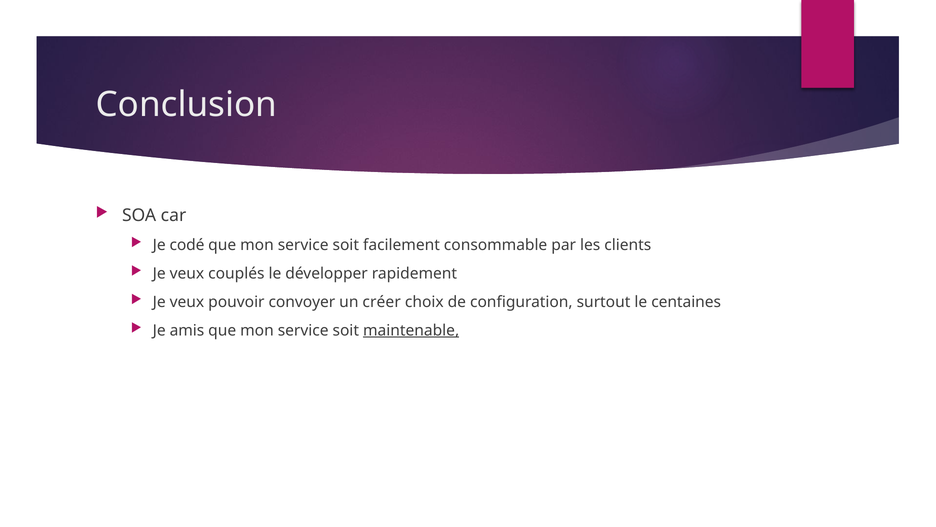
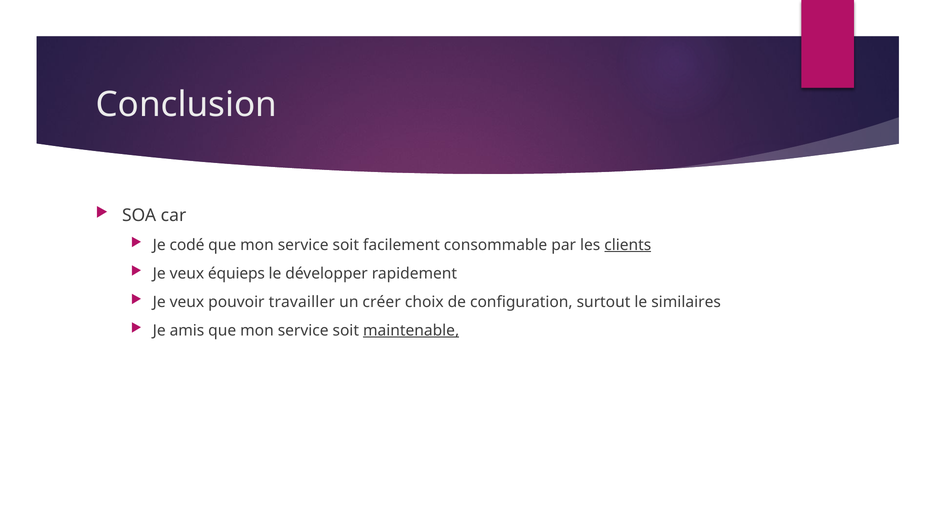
clients underline: none -> present
couplés: couplés -> équieps
convoyer: convoyer -> travailler
centaines: centaines -> similaires
